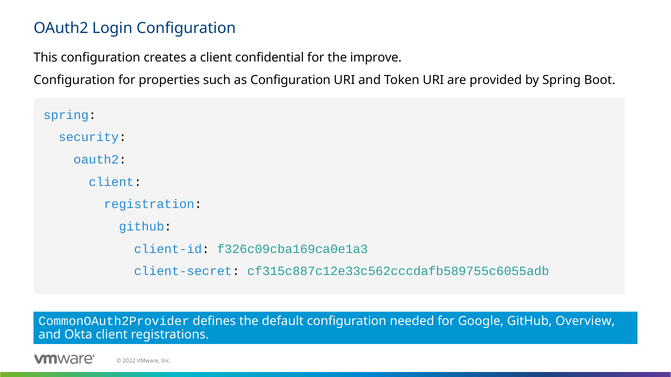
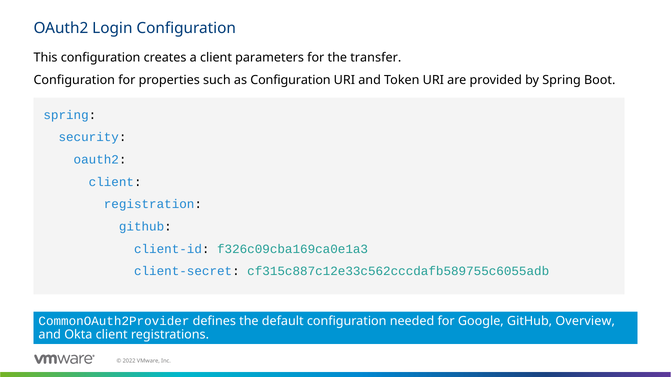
confidential: confidential -> parameters
improve: improve -> transfer
